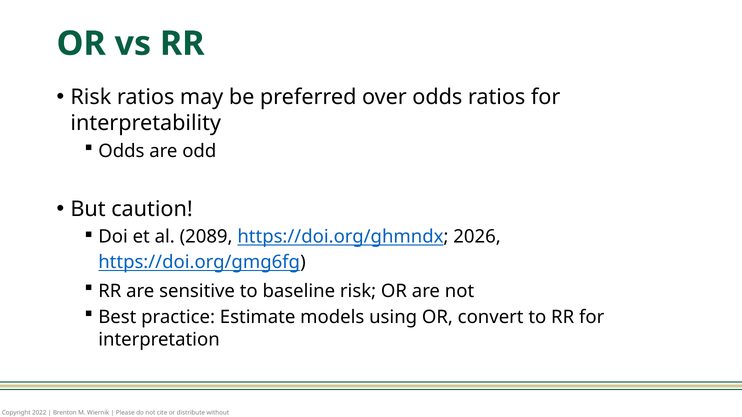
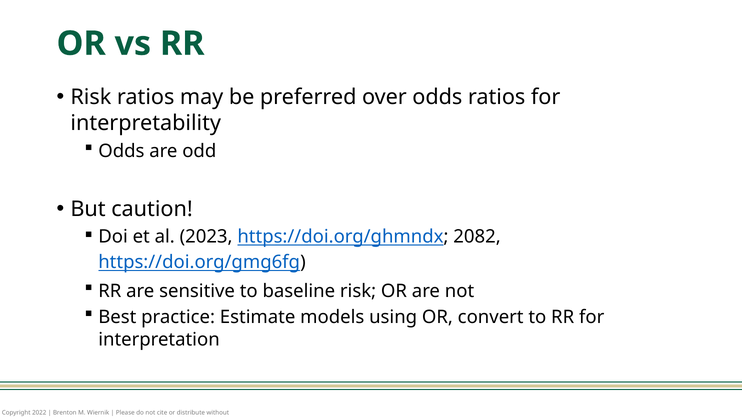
2089: 2089 -> 2023
2026: 2026 -> 2082
